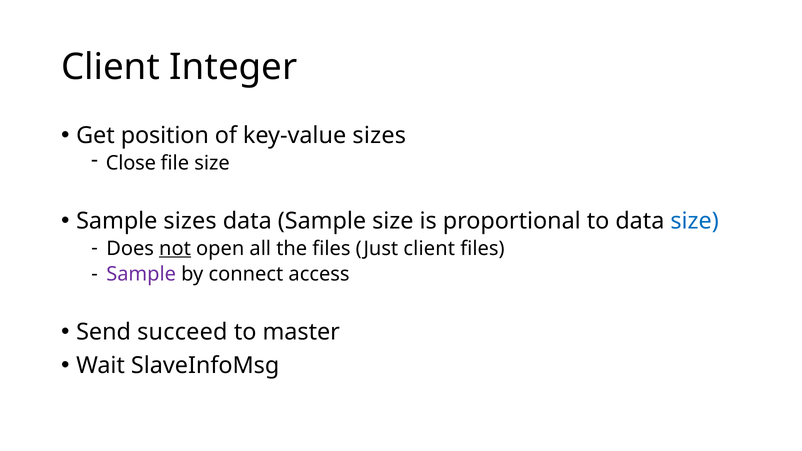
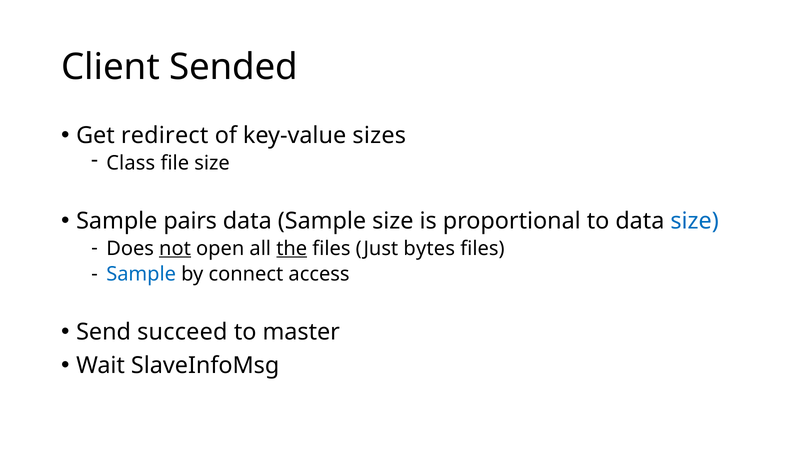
Integer: Integer -> Sended
position: position -> redirect
Close: Close -> Class
Sample sizes: sizes -> pairs
the underline: none -> present
Just client: client -> bytes
Sample at (141, 274) colour: purple -> blue
